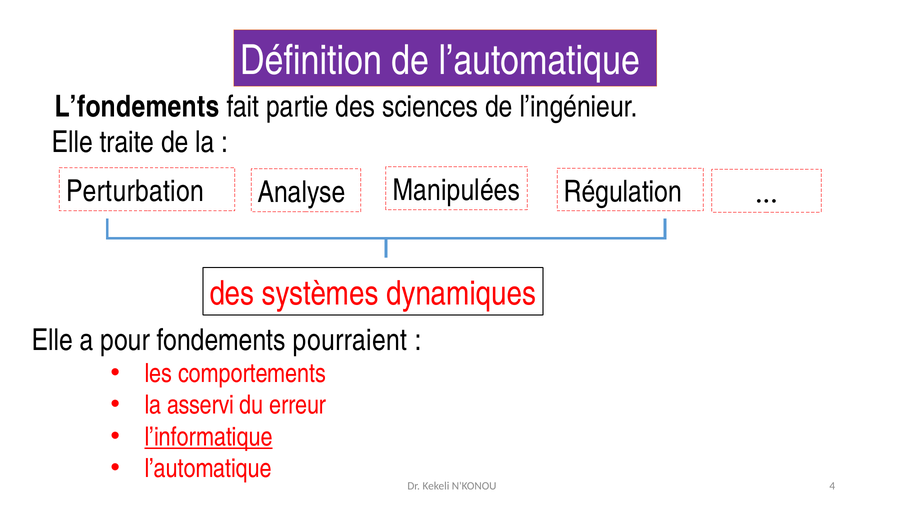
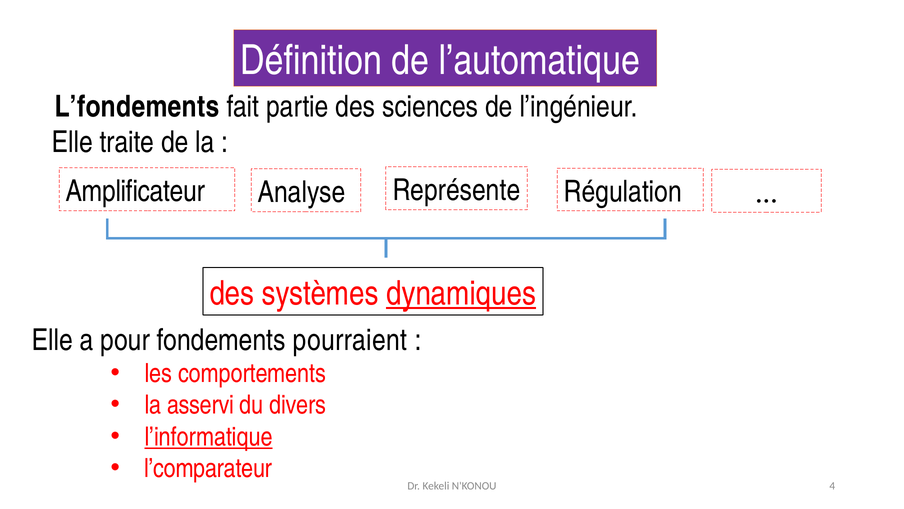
Perturbation: Perturbation -> Amplificateur
Manipulées: Manipulées -> Représente
dynamiques underline: none -> present
erreur: erreur -> divers
l’automatique at (208, 468): l’automatique -> l’comparateur
